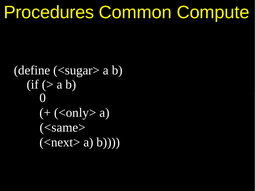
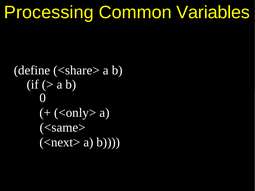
Procedures: Procedures -> Processing
Compute: Compute -> Variables
<sugar>: <sugar> -> <share>
